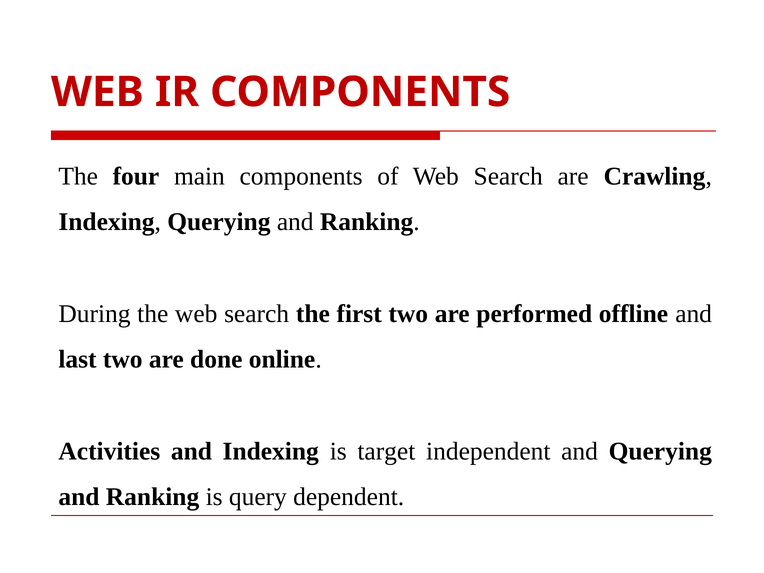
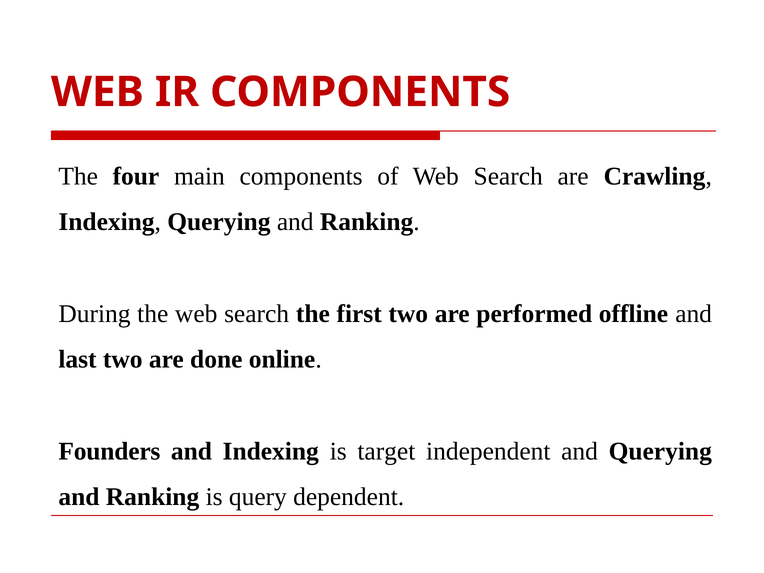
Activities: Activities -> Founders
